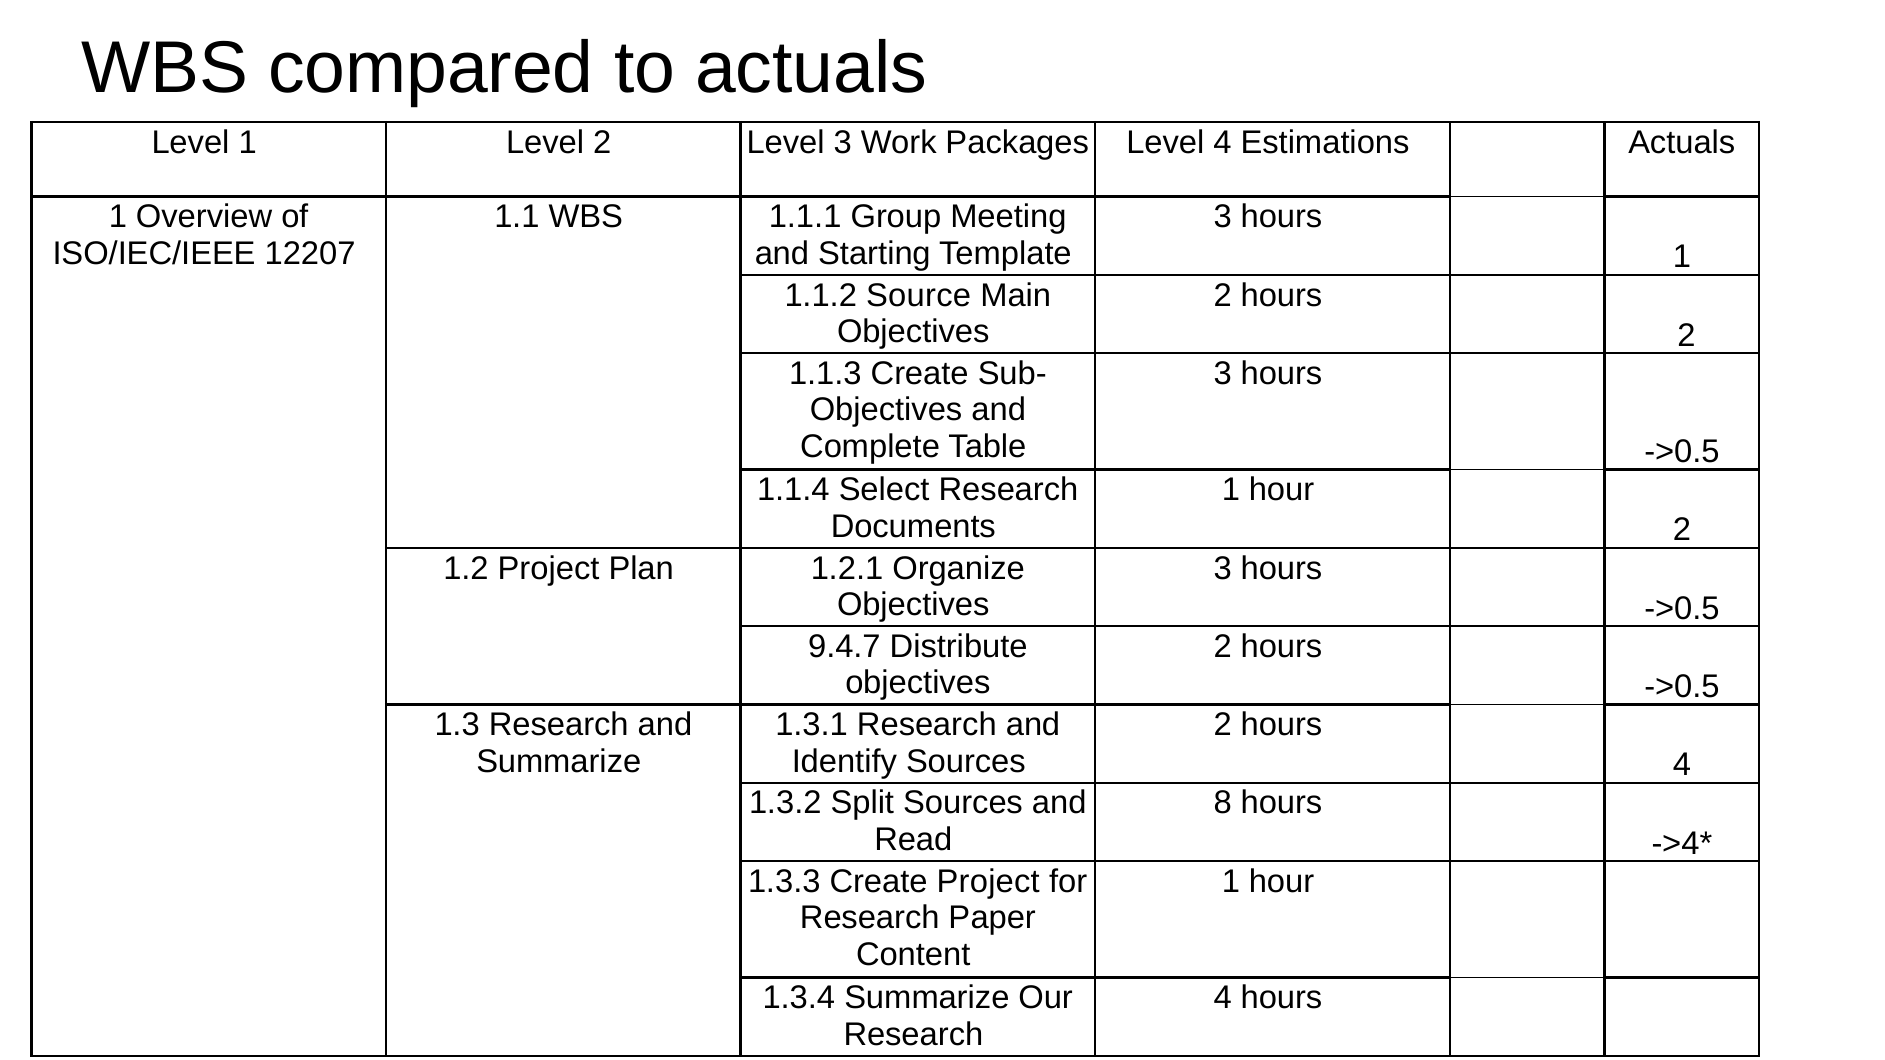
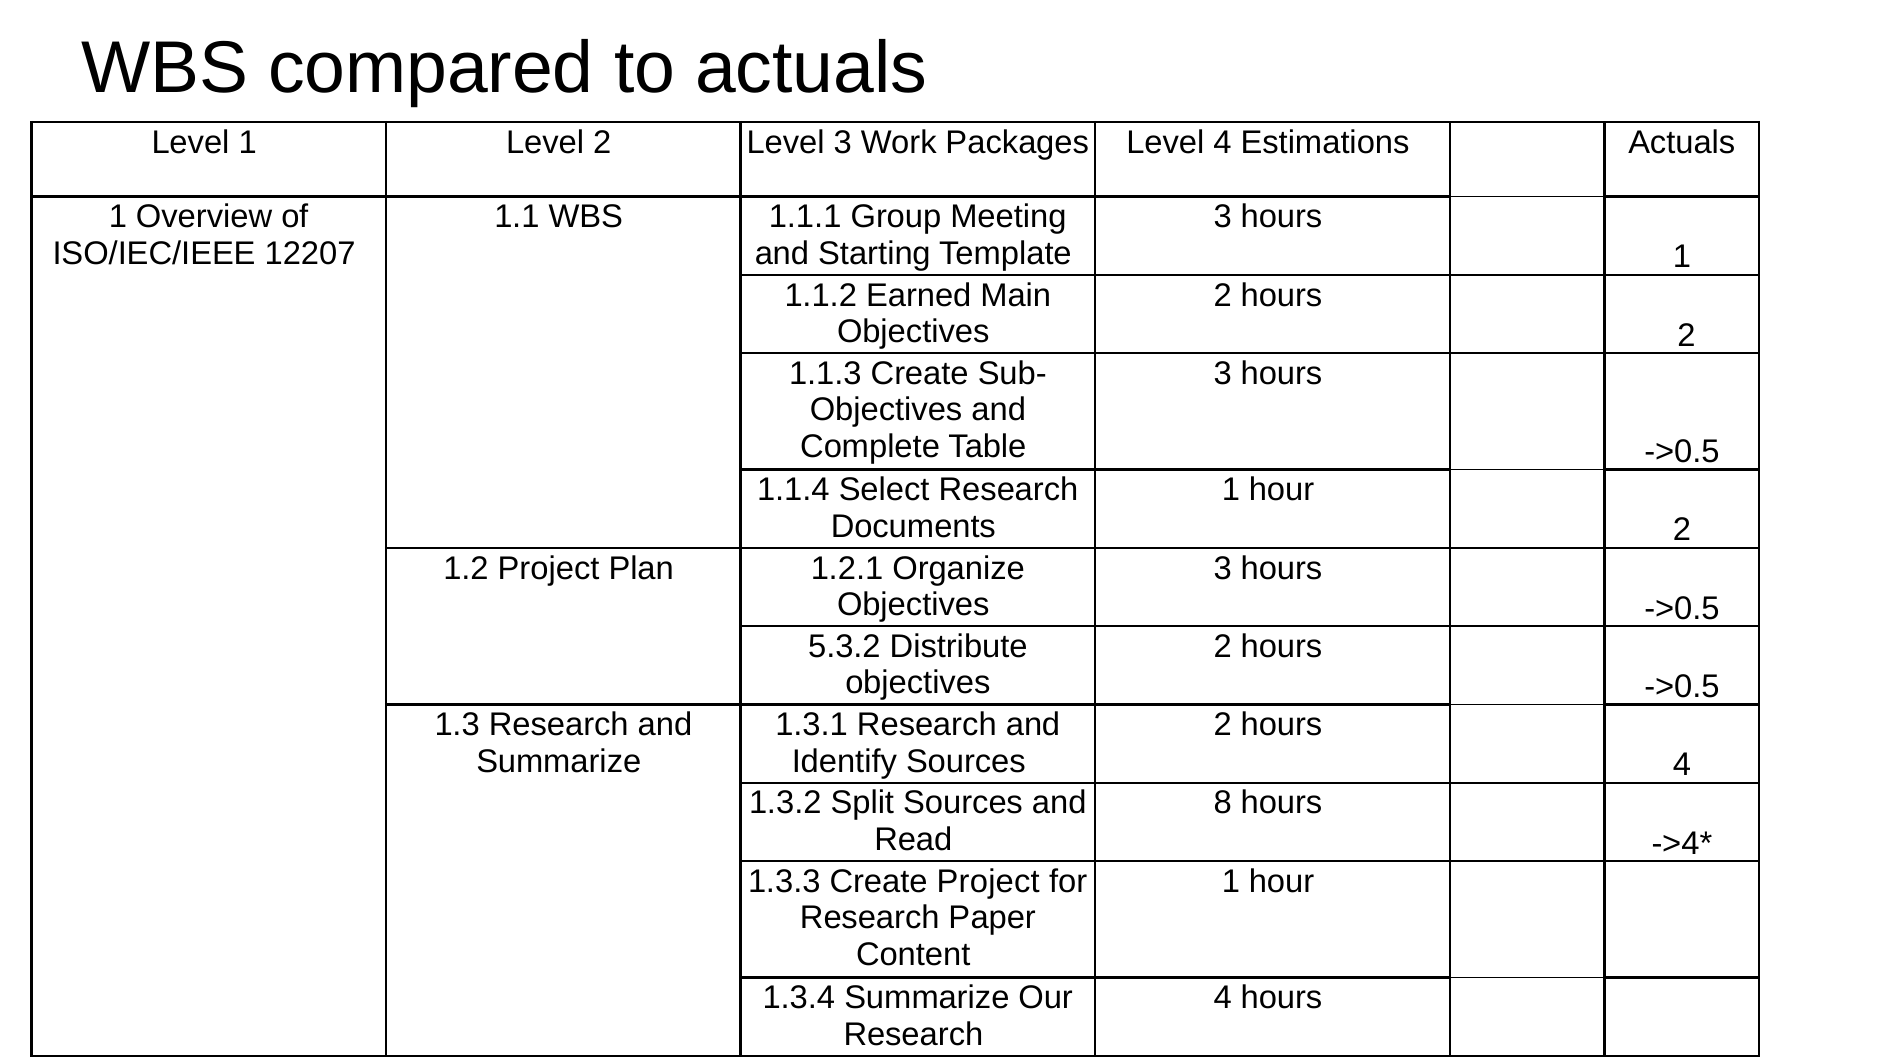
Source: Source -> Earned
9.4.7: 9.4.7 -> 5.3.2
